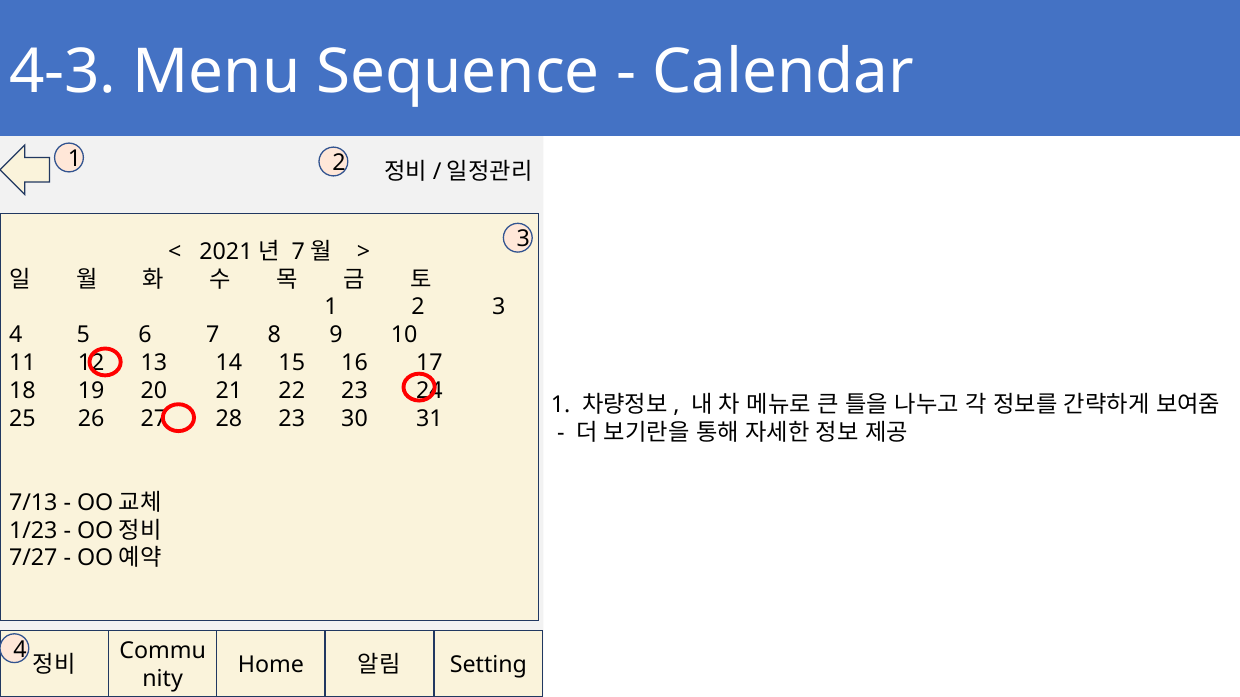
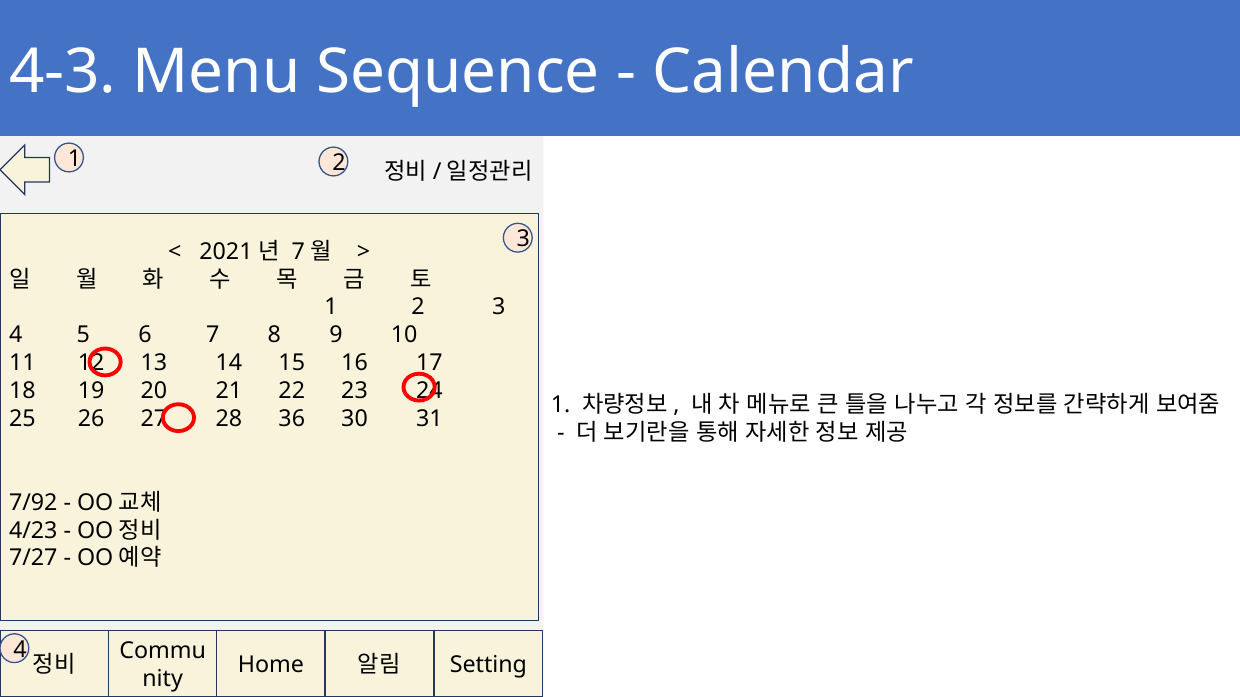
28 23: 23 -> 36
7/13: 7/13 -> 7/92
1/23: 1/23 -> 4/23
